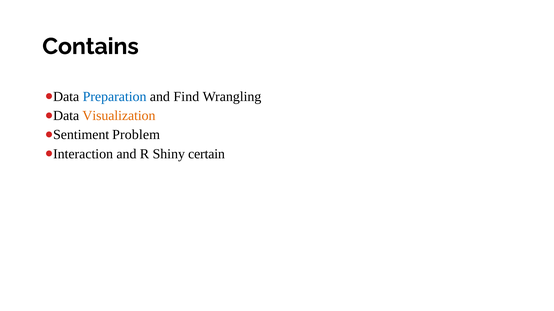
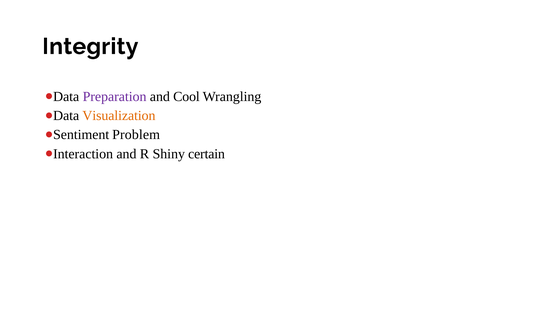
Contains: Contains -> Integrity
Preparation colour: blue -> purple
Find: Find -> Cool
